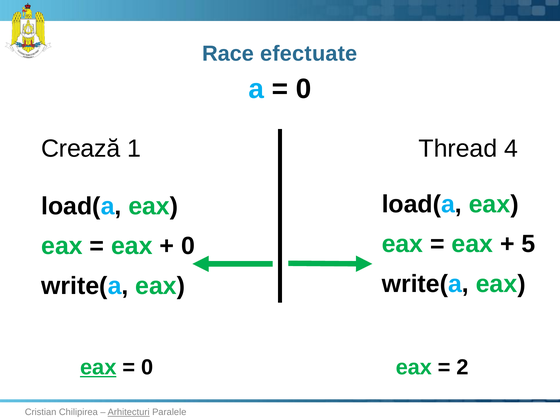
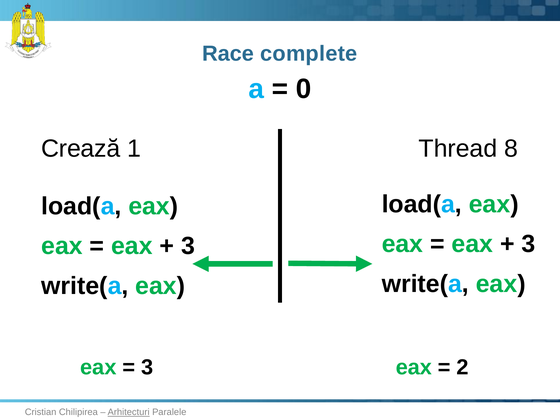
efectuate: efectuate -> complete
4: 4 -> 8
5 at (528, 244): 5 -> 3
0 at (188, 246): 0 -> 3
eax at (98, 367) underline: present -> none
0 at (147, 367): 0 -> 3
